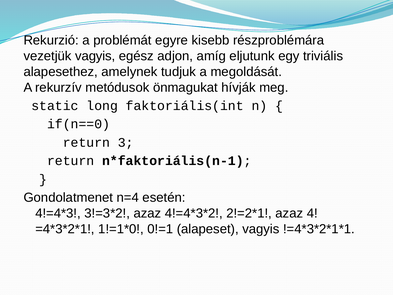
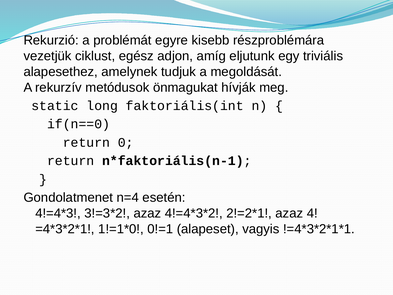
vezetjük vagyis: vagyis -> ciklust
3: 3 -> 0
